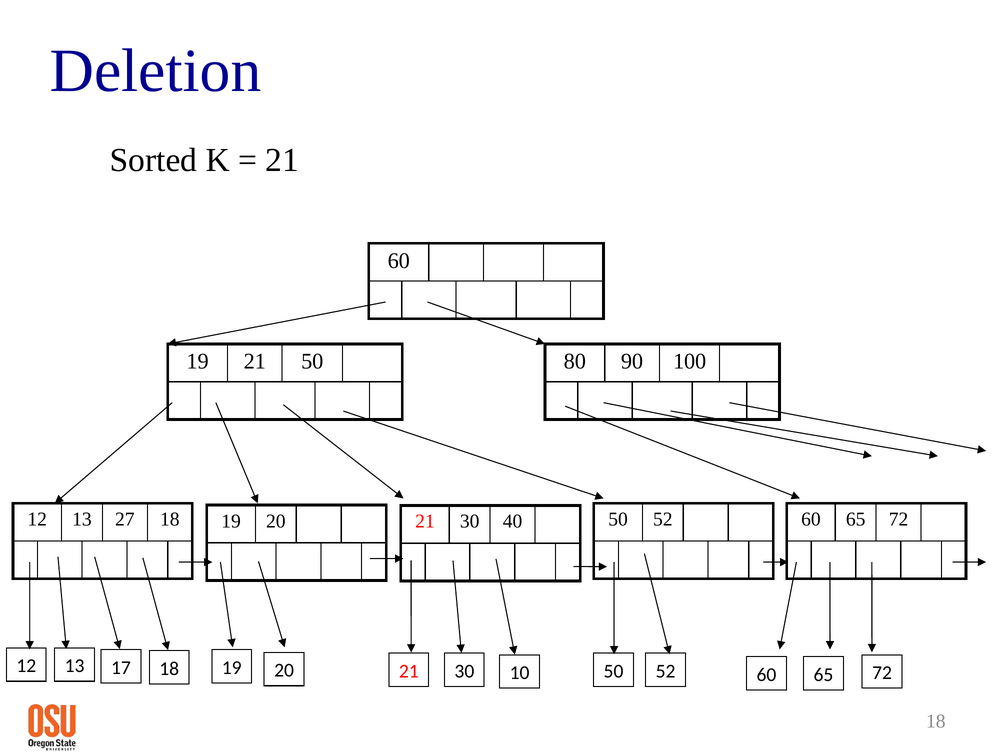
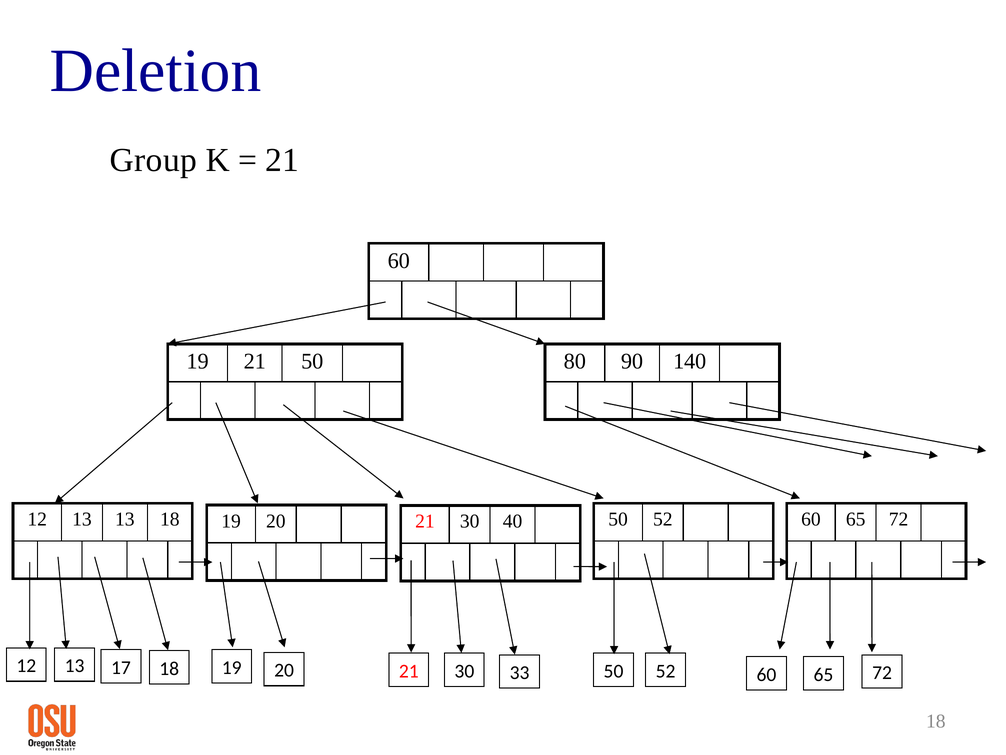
Sorted: Sorted -> Group
100: 100 -> 140
13 27: 27 -> 13
10: 10 -> 33
